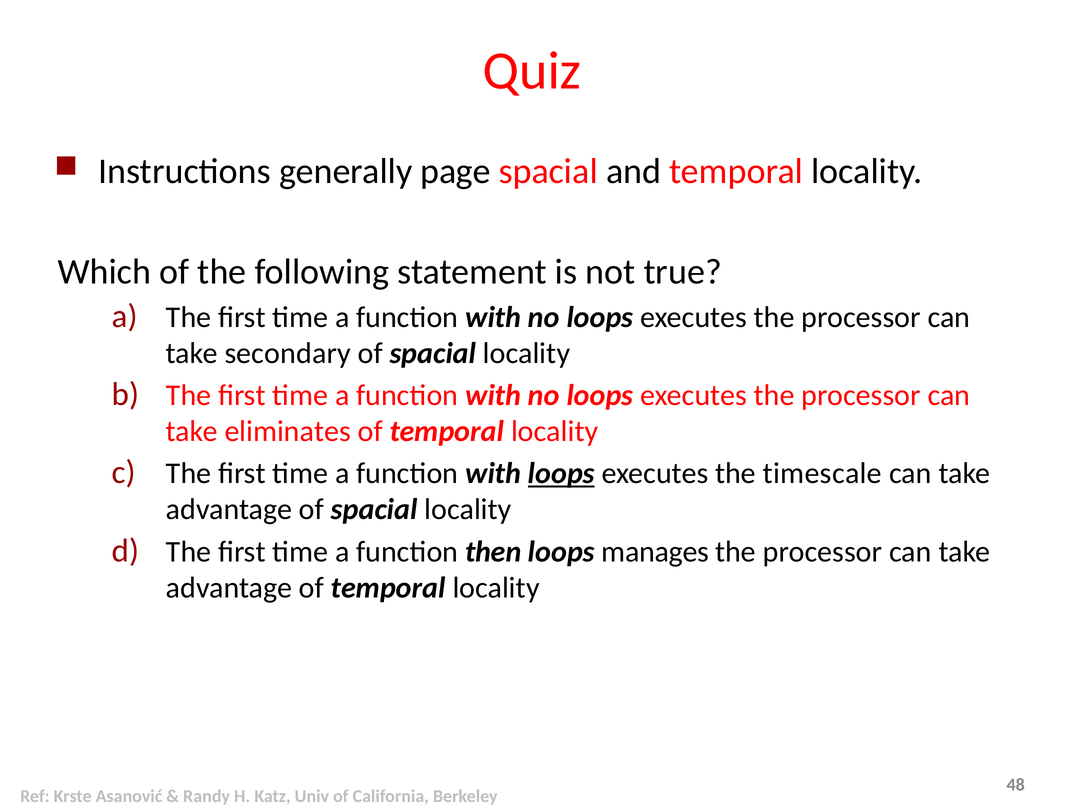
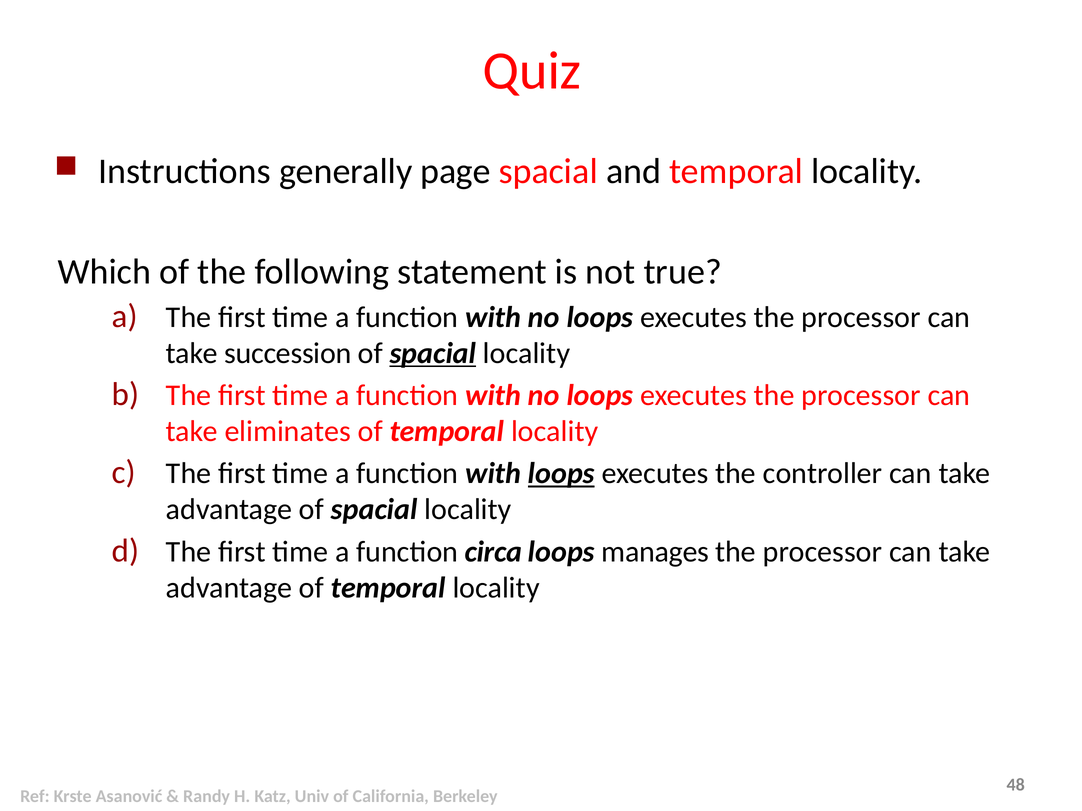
secondary: secondary -> succession
spacial at (433, 354) underline: none -> present
timescale: timescale -> controller
then: then -> circa
